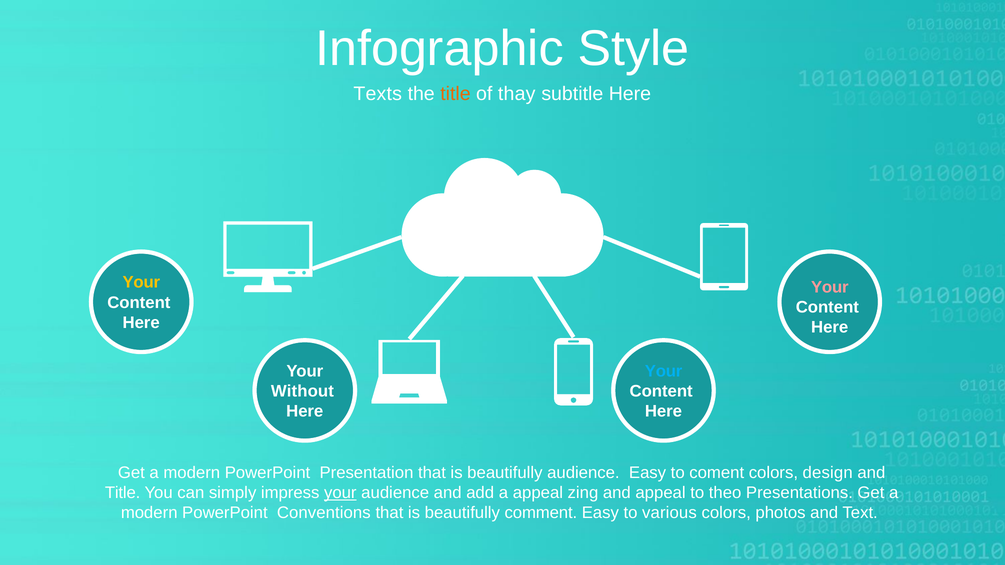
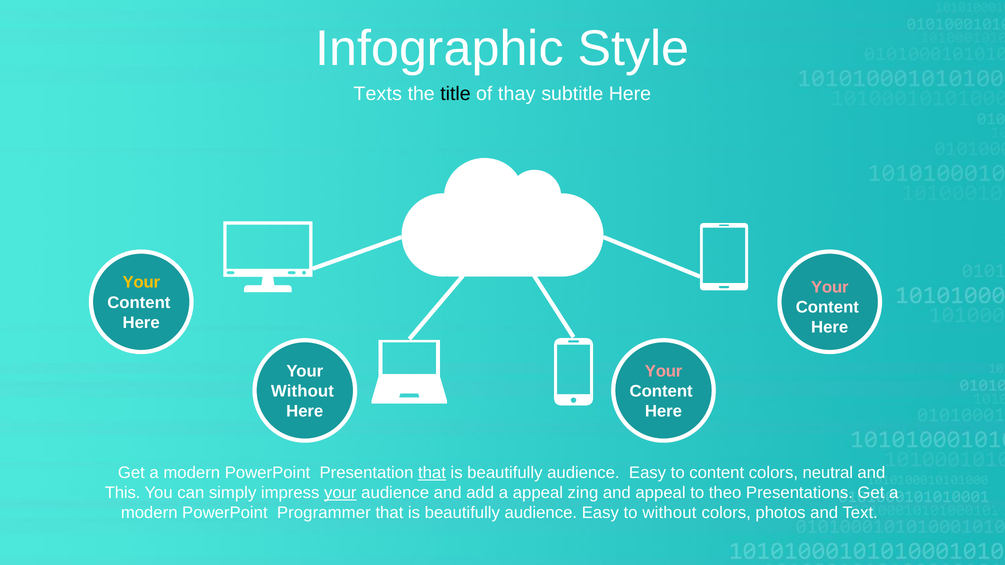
title at (455, 94) colour: orange -> black
Your at (664, 371) colour: light blue -> pink
that at (432, 473) underline: none -> present
to coment: coment -> content
design: design -> neutral
Title at (123, 493): Title -> This
Conventions: Conventions -> Programmer
comment at (541, 513): comment -> audience
to various: various -> without
